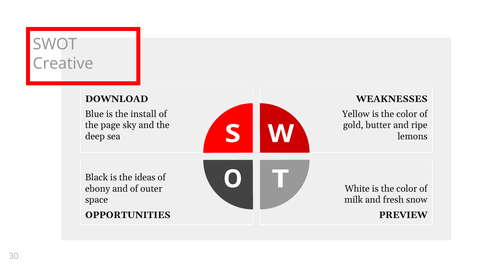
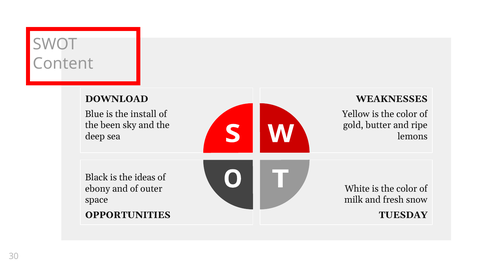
Creative: Creative -> Content
page: page -> been
PREVIEW: PREVIEW -> TUESDAY
